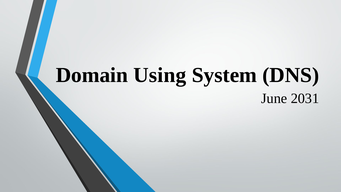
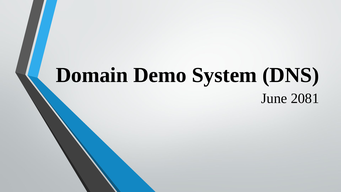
Using: Using -> Demo
2031: 2031 -> 2081
